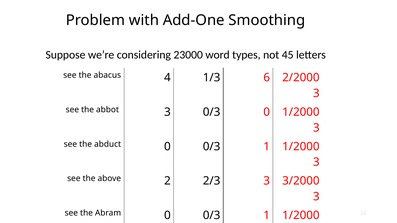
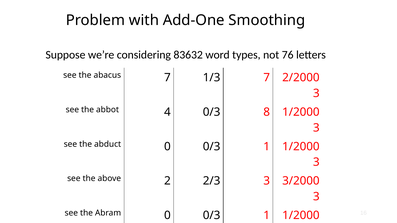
23000: 23000 -> 83632
45: 45 -> 76
abacus 4: 4 -> 7
1/3 6: 6 -> 7
abbot 3: 3 -> 4
0/3 0: 0 -> 8
